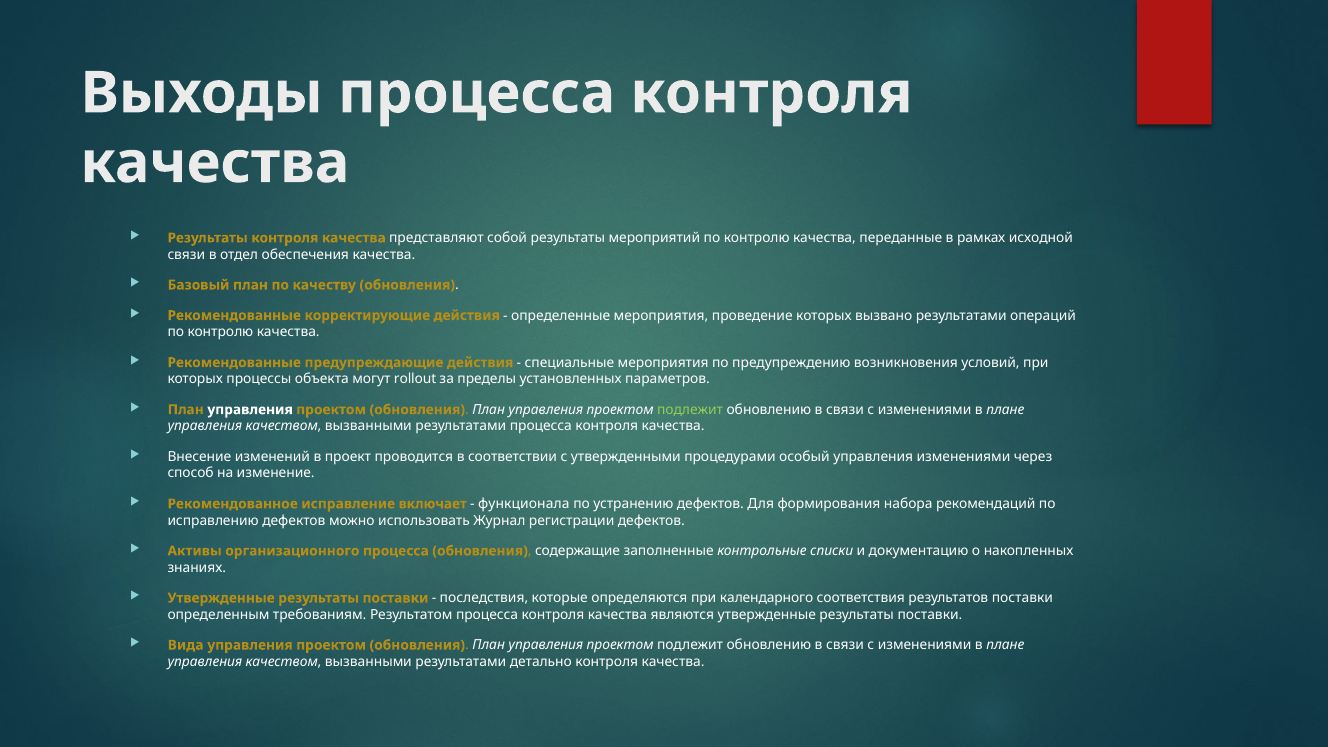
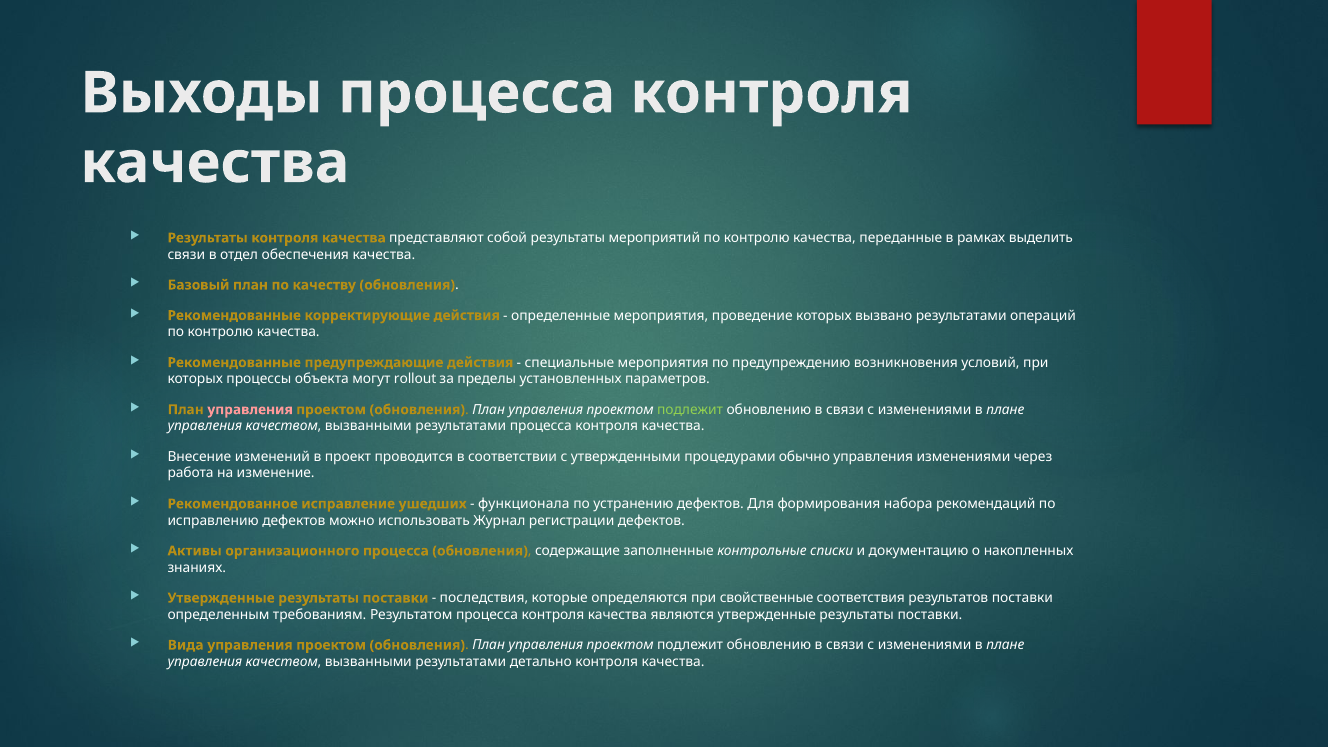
исходной: исходной -> выделить
управления at (250, 410) colour: white -> pink
особый: особый -> обычно
способ: способ -> работа
включает: включает -> ушедших
календарного: календарного -> свойственные
